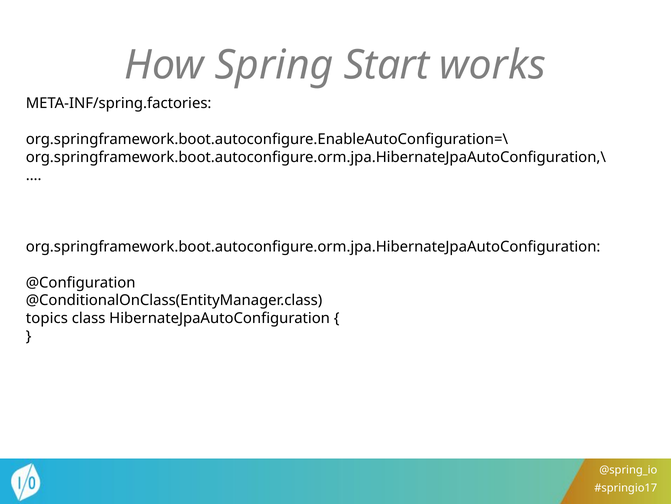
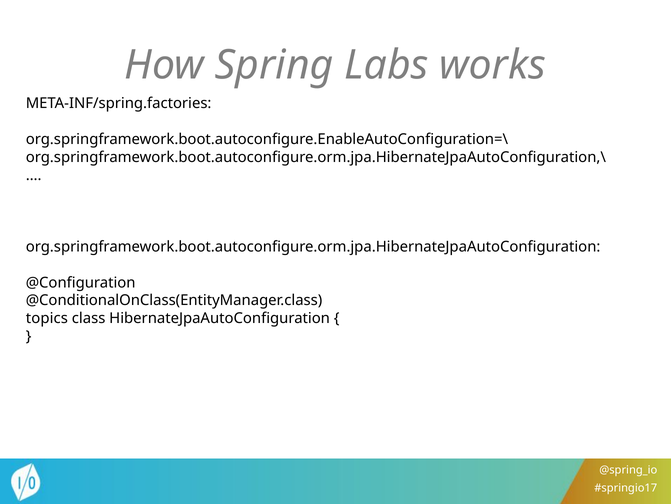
Start: Start -> Labs
